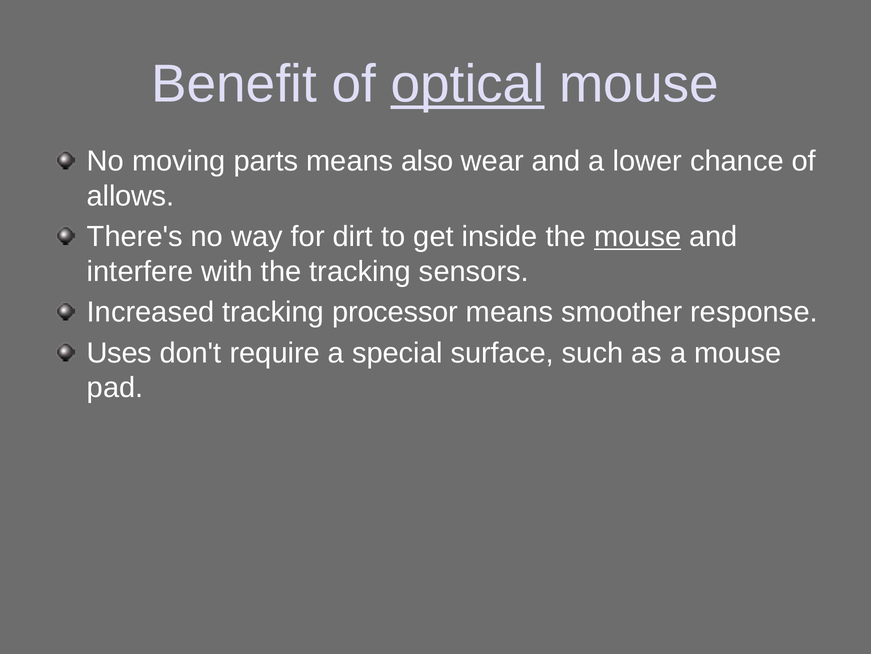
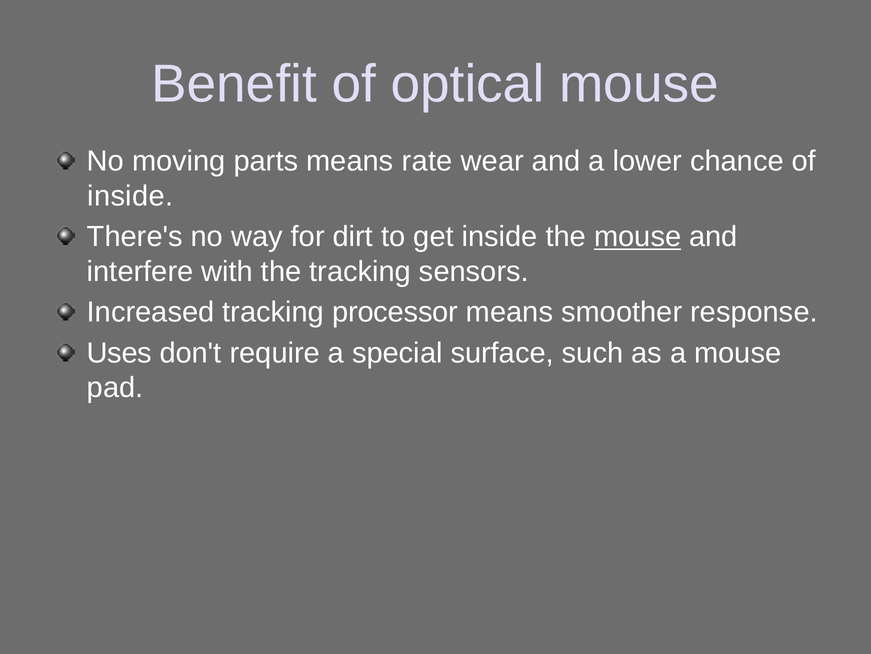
optical underline: present -> none
also: also -> rate
allows at (131, 196): allows -> inside
